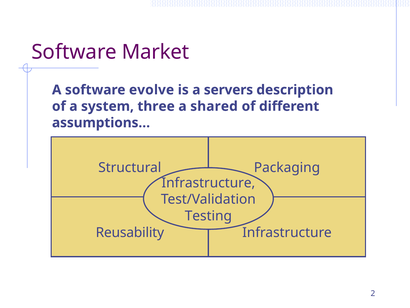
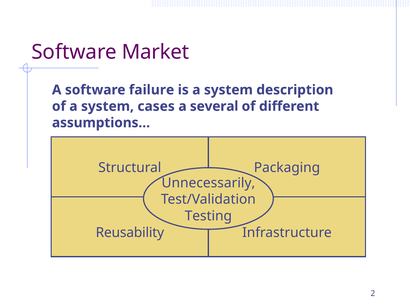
evolve: evolve -> failure
is a servers: servers -> system
three: three -> cases
shared: shared -> several
Infrastructure at (208, 183): Infrastructure -> Unnecessarily
